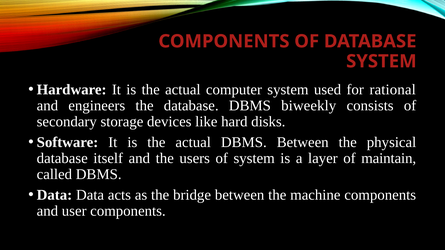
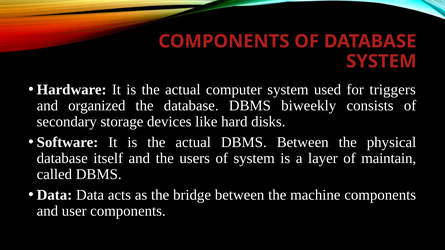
rational: rational -> triggers
engineers: engineers -> organized
